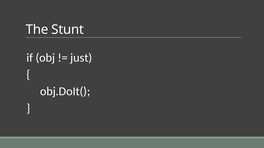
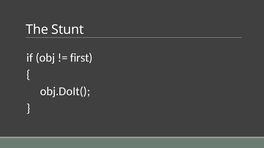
just: just -> first
